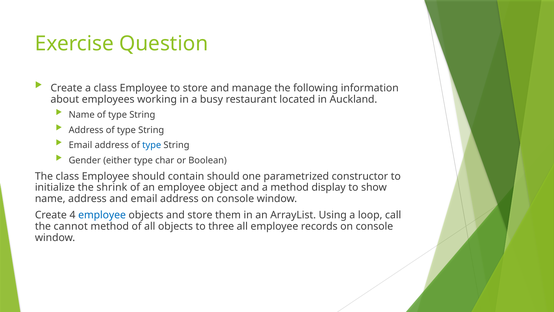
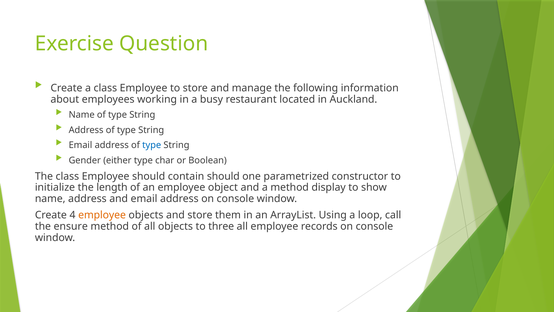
shrink: shrink -> length
employee at (102, 215) colour: blue -> orange
cannot: cannot -> ensure
